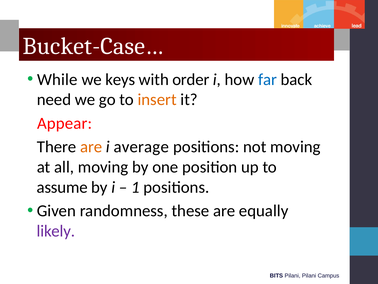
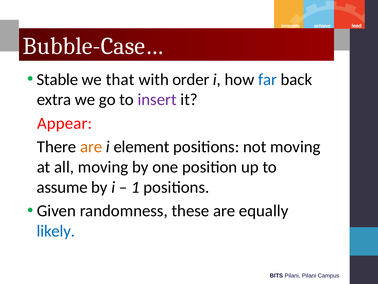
Bucket-Case…: Bucket-Case… -> Bubble-Case…
While: While -> Stable
keys: keys -> that
need: need -> extra
insert colour: orange -> purple
average: average -> element
likely colour: purple -> blue
